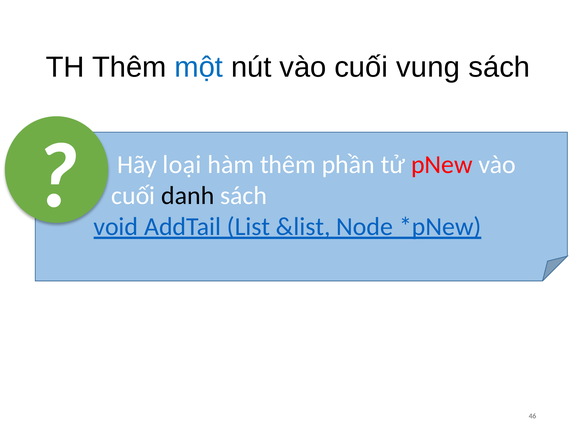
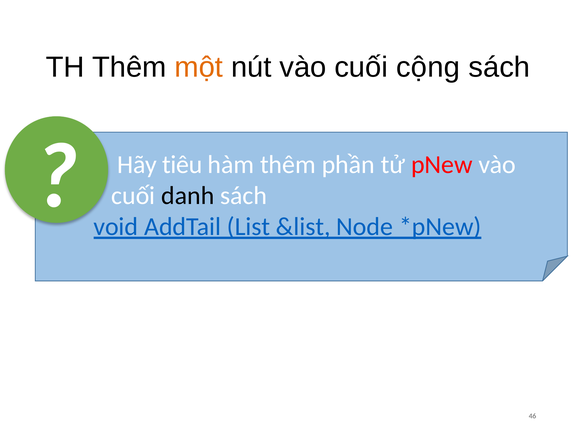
một colour: blue -> orange
vung: vung -> cộng
loại: loại -> tiêu
